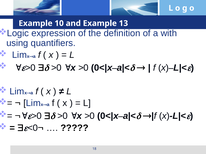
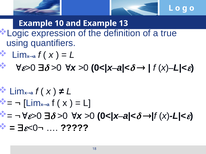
with: with -> true
